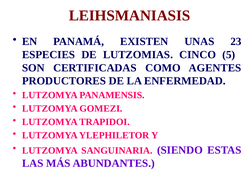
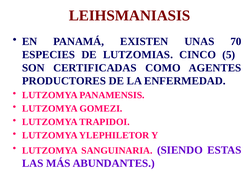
23: 23 -> 70
